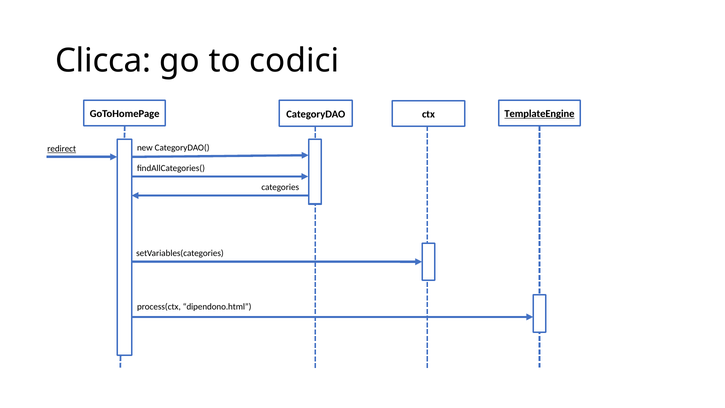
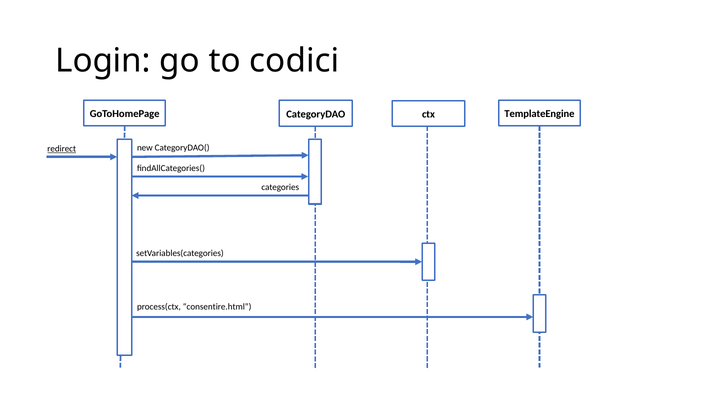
Clicca: Clicca -> Login
TemplateEngine underline: present -> none
dipendono.html: dipendono.html -> consentire.html
